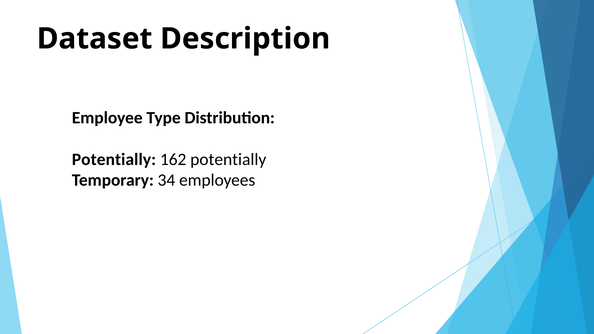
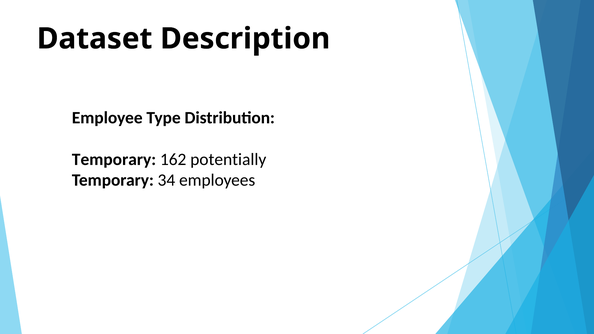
Potentially at (114, 159): Potentially -> Temporary
